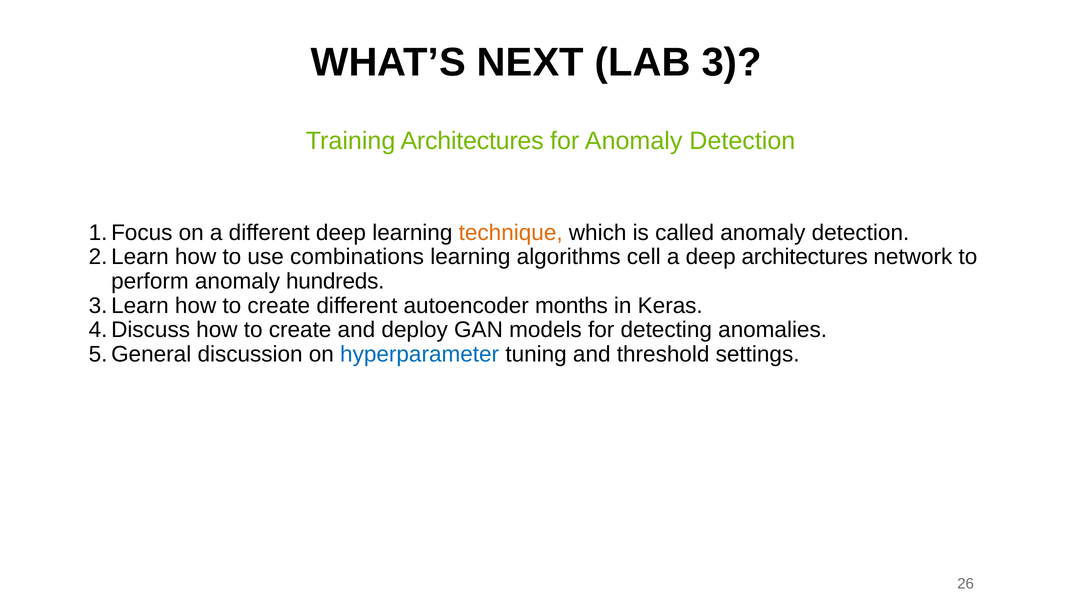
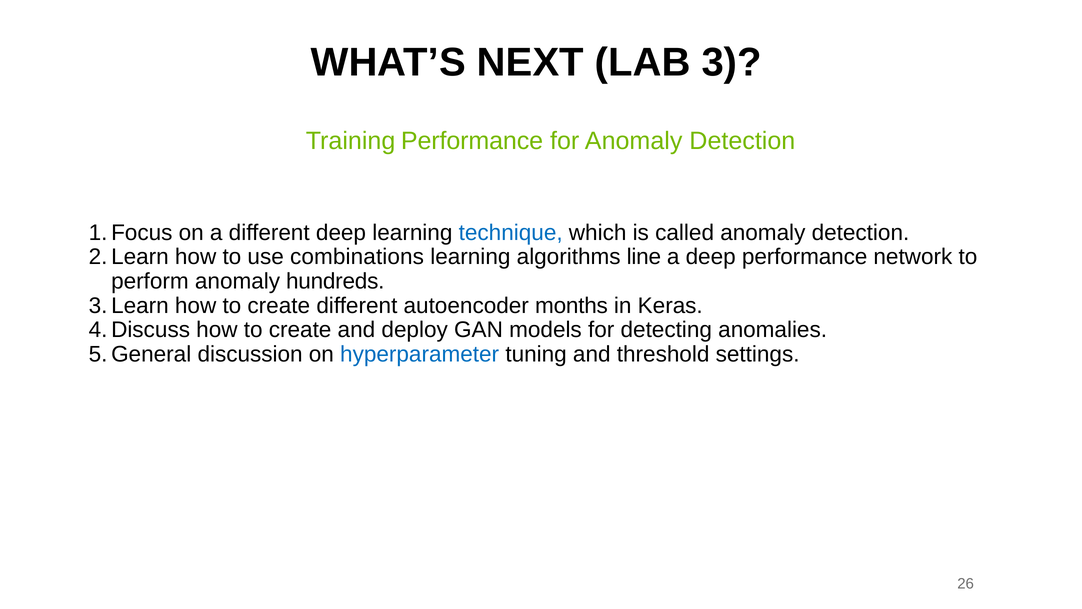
Training Architectures: Architectures -> Performance
technique colour: orange -> blue
cell: cell -> line
deep architectures: architectures -> performance
